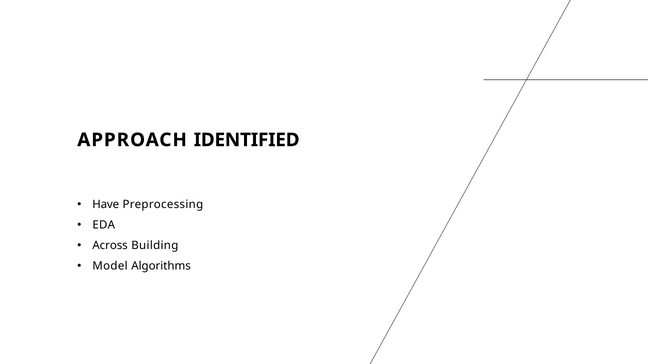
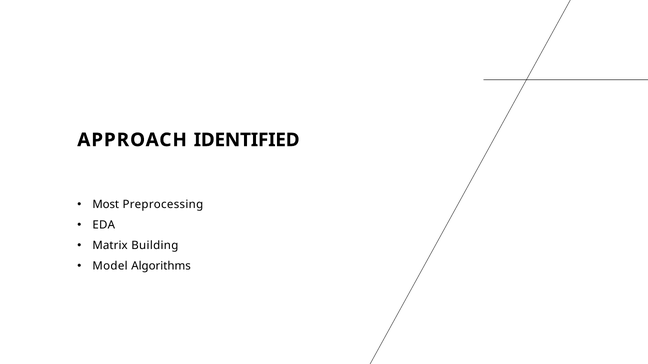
Have: Have -> Most
Across: Across -> Matrix
